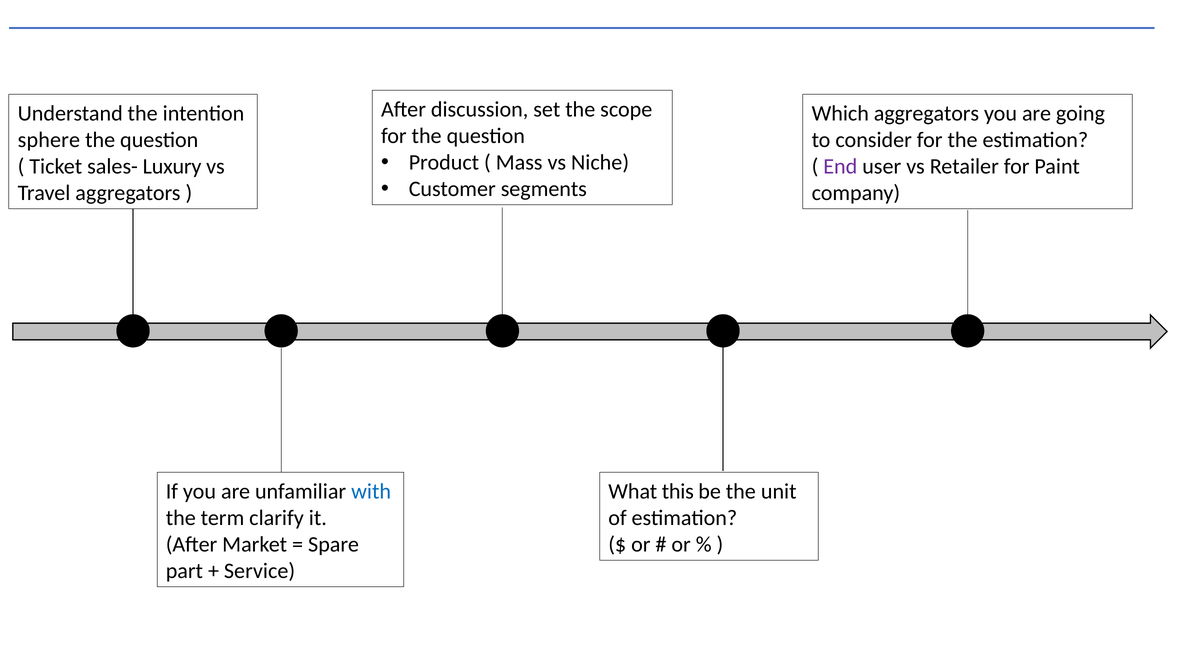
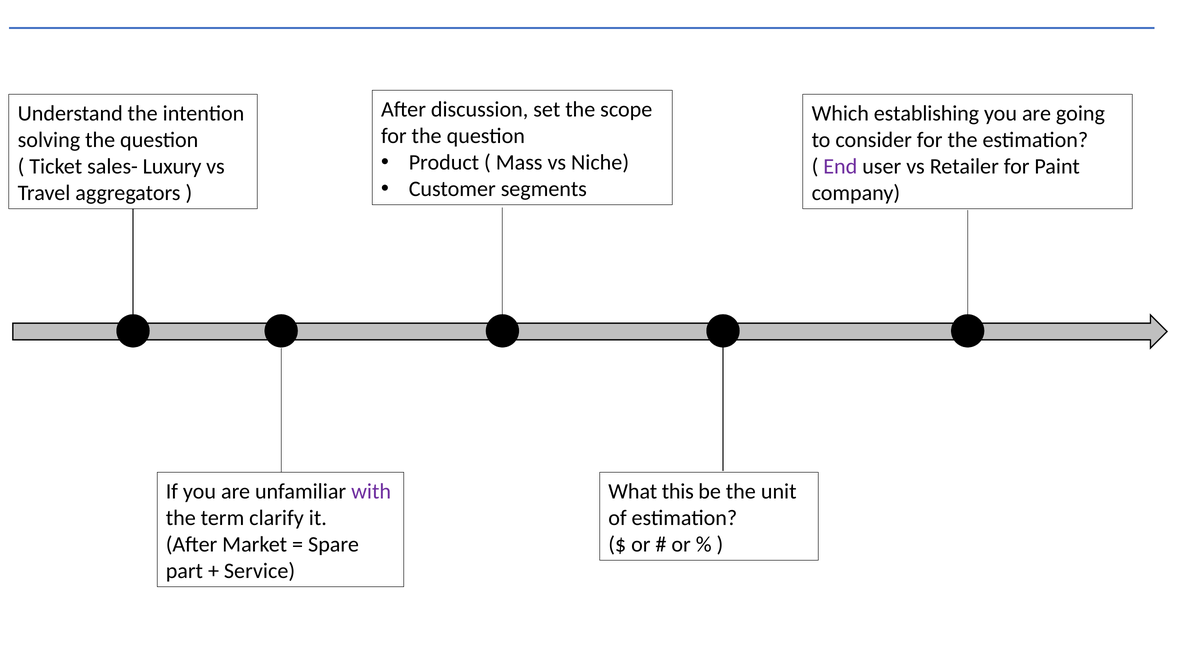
Which aggregators: aggregators -> establishing
sphere: sphere -> solving
with colour: blue -> purple
